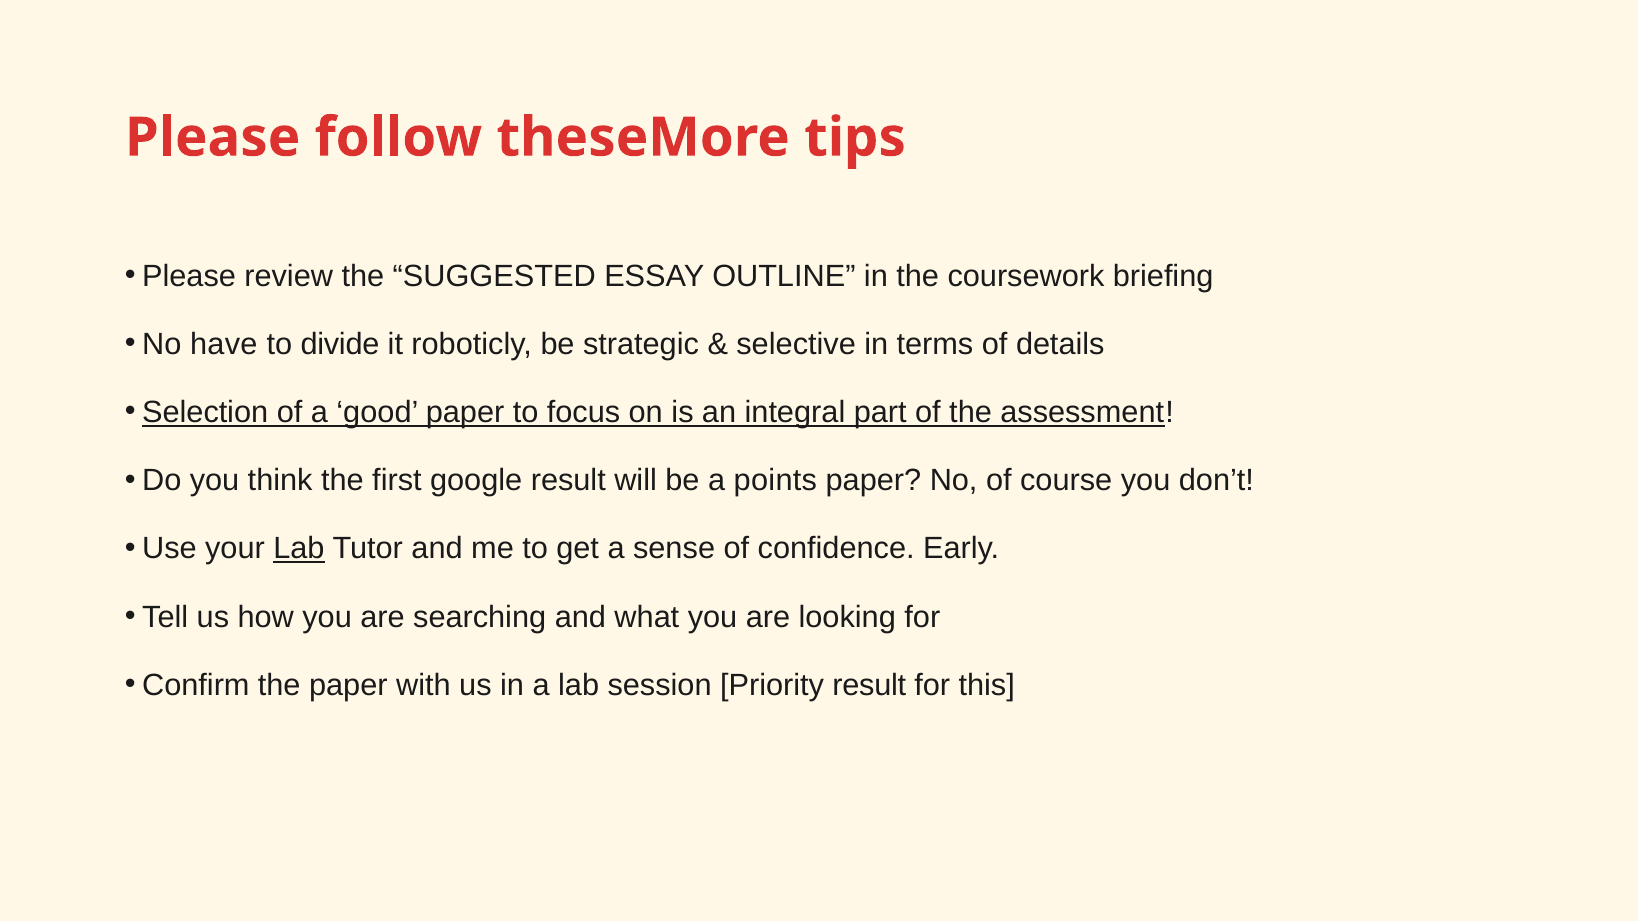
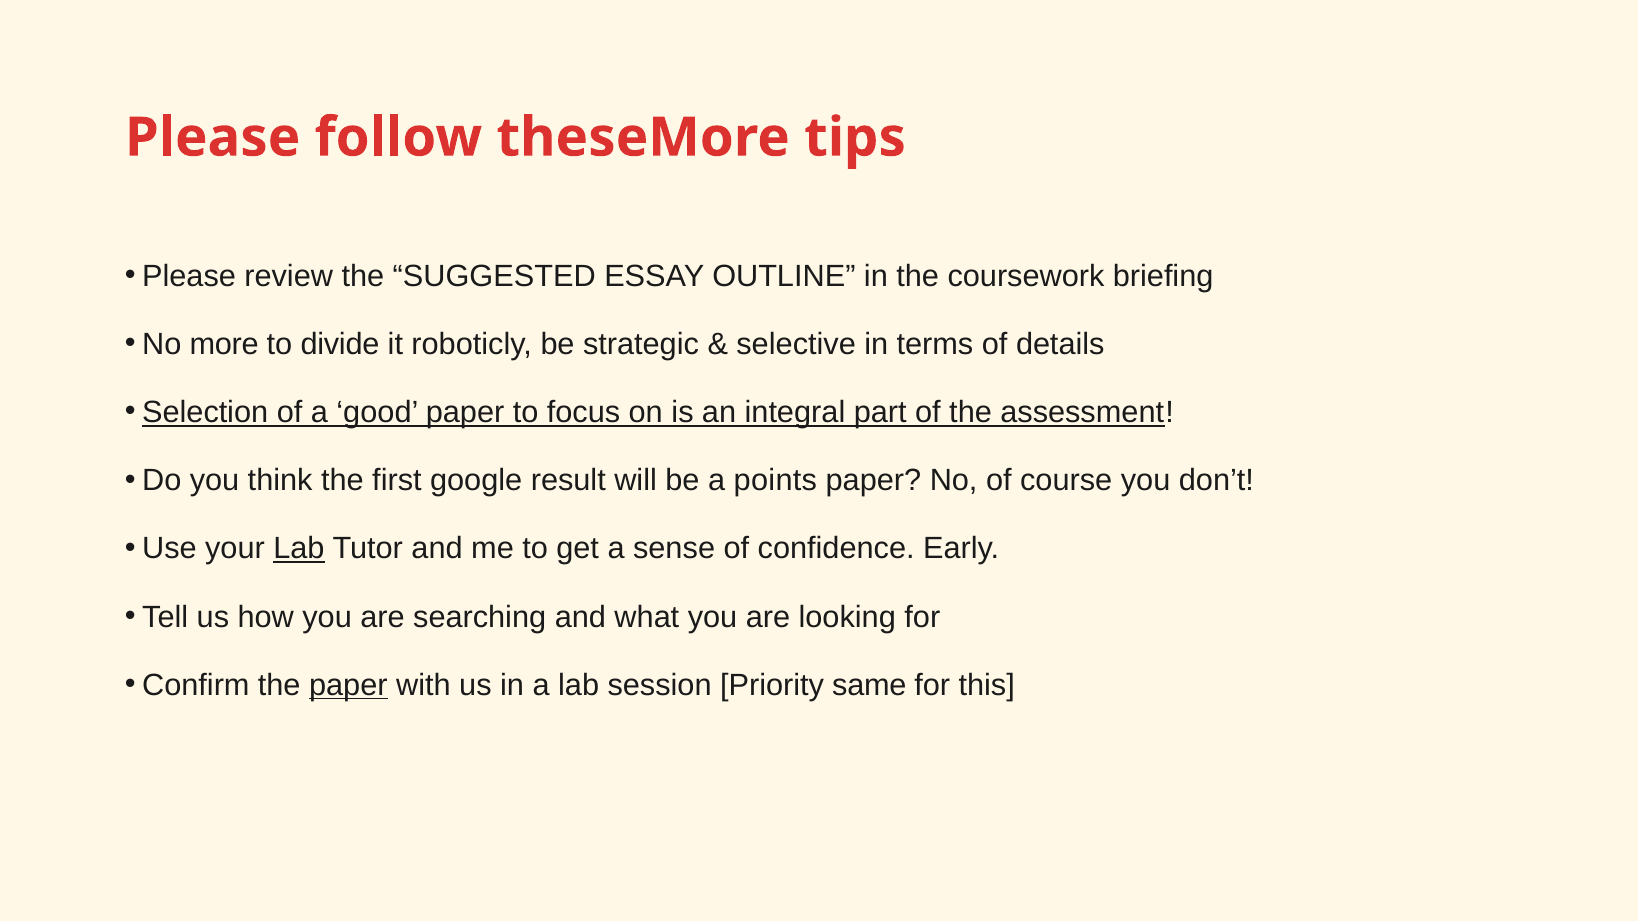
have: have -> more
paper at (348, 686) underline: none -> present
Priority result: result -> same
